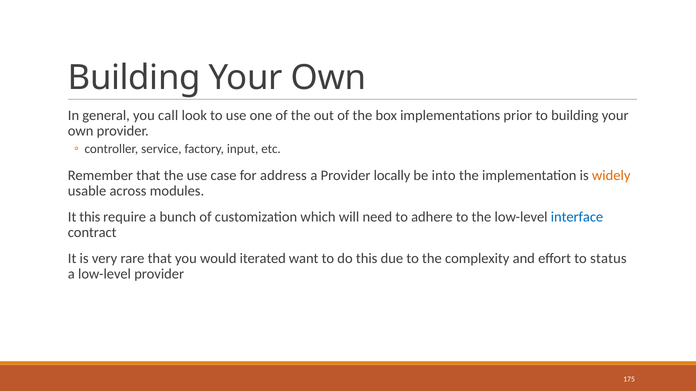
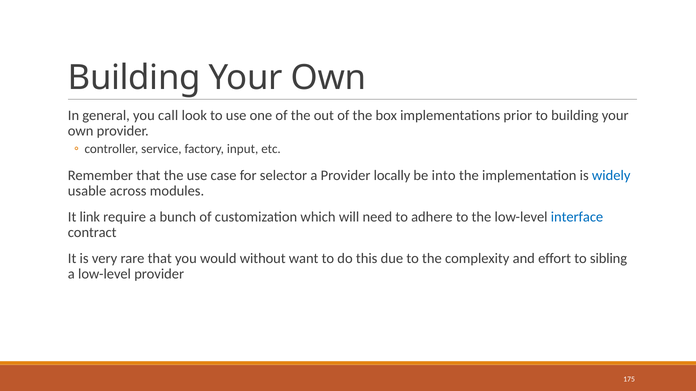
address: address -> selector
widely colour: orange -> blue
It this: this -> link
iterated: iterated -> without
status: status -> sibling
